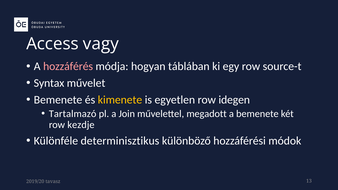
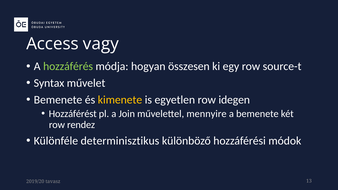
hozzáférés colour: pink -> light green
táblában: táblában -> összesen
Tartalmazó: Tartalmazó -> Hozzáférést
megadott: megadott -> mennyire
kezdje: kezdje -> rendez
